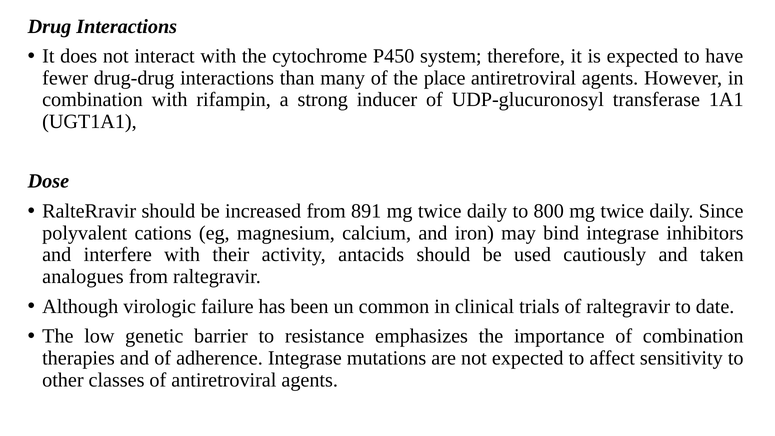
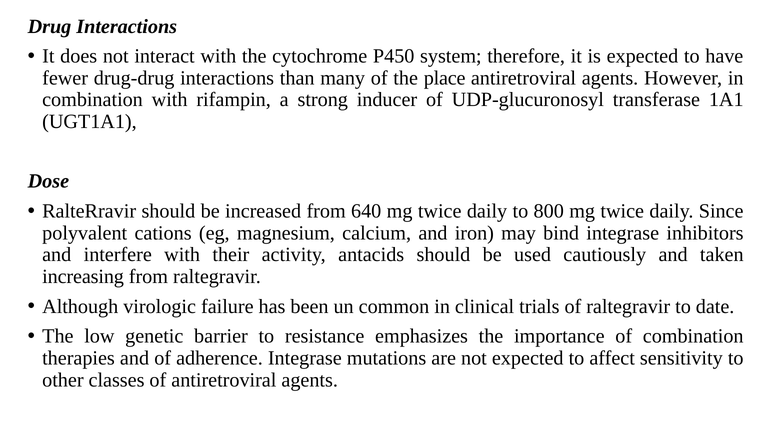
891: 891 -> 640
analogues: analogues -> increasing
